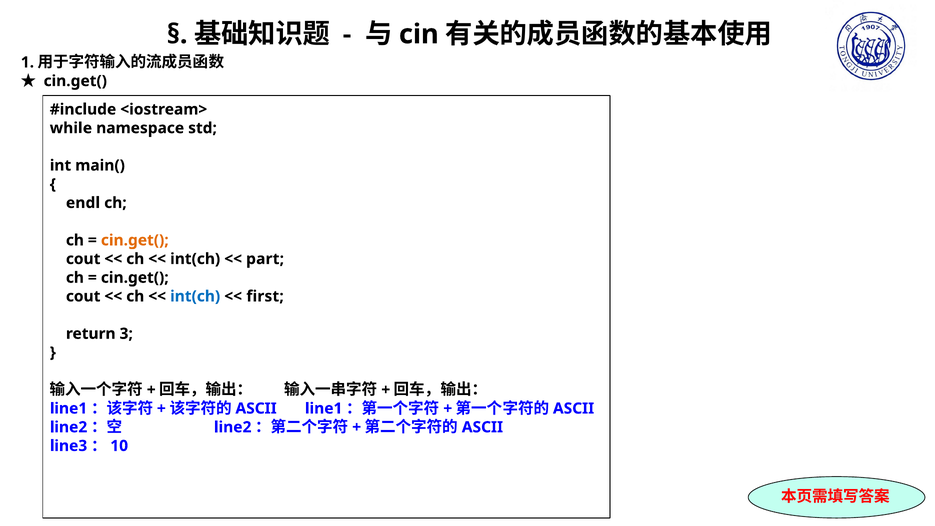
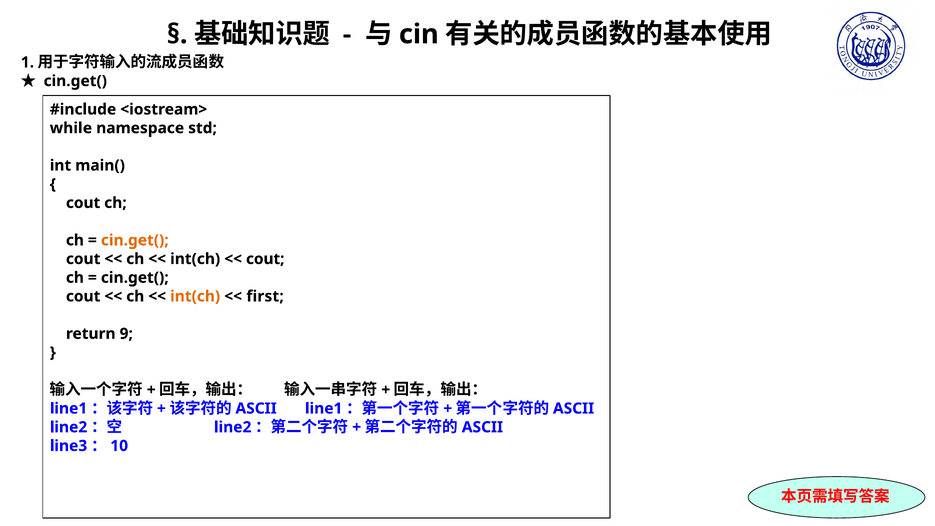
endl at (83, 203): endl -> cout
part at (265, 259): part -> cout
int(ch at (195, 296) colour: blue -> orange
3: 3 -> 9
